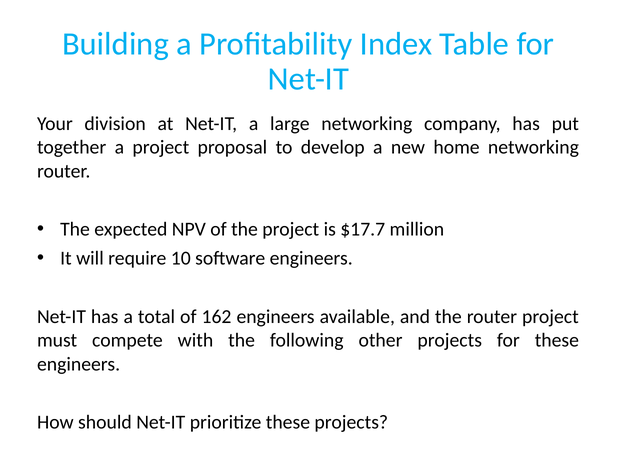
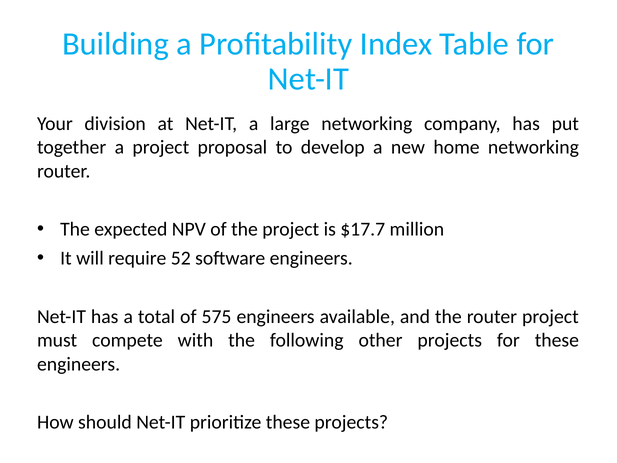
10: 10 -> 52
162: 162 -> 575
